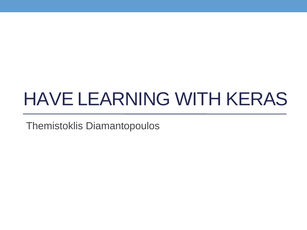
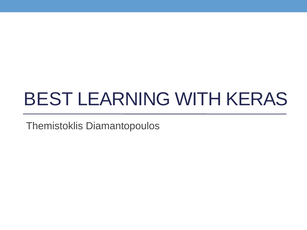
HAVE: HAVE -> BEST
